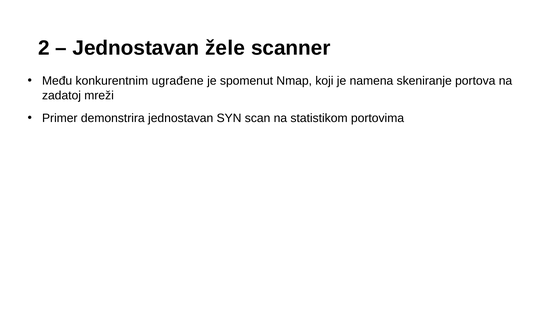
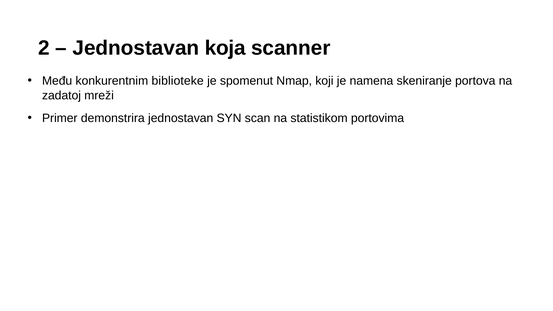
žele: žele -> koja
ugrađene: ugrađene -> biblioteke
